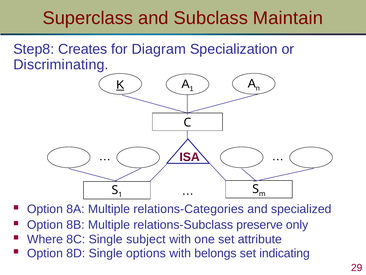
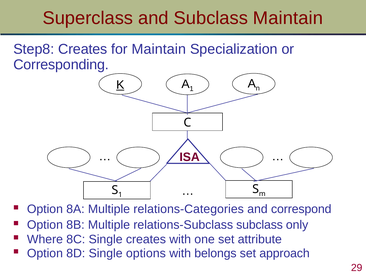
for Diagram: Diagram -> Maintain
Discriminating: Discriminating -> Corresponding
specialized: specialized -> correspond
relations-Subclass preserve: preserve -> subclass
Single subject: subject -> creates
indicating: indicating -> approach
